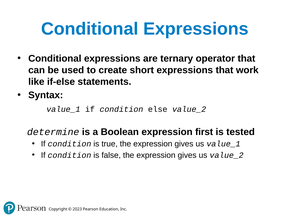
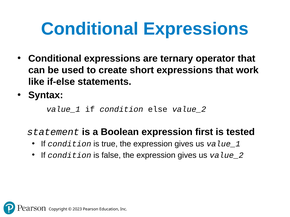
determine: determine -> statement
